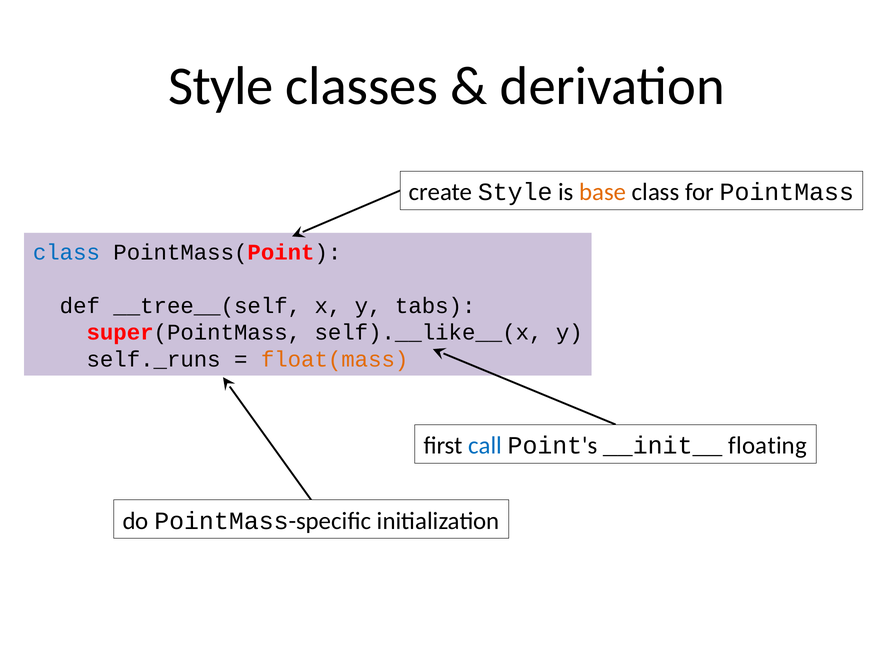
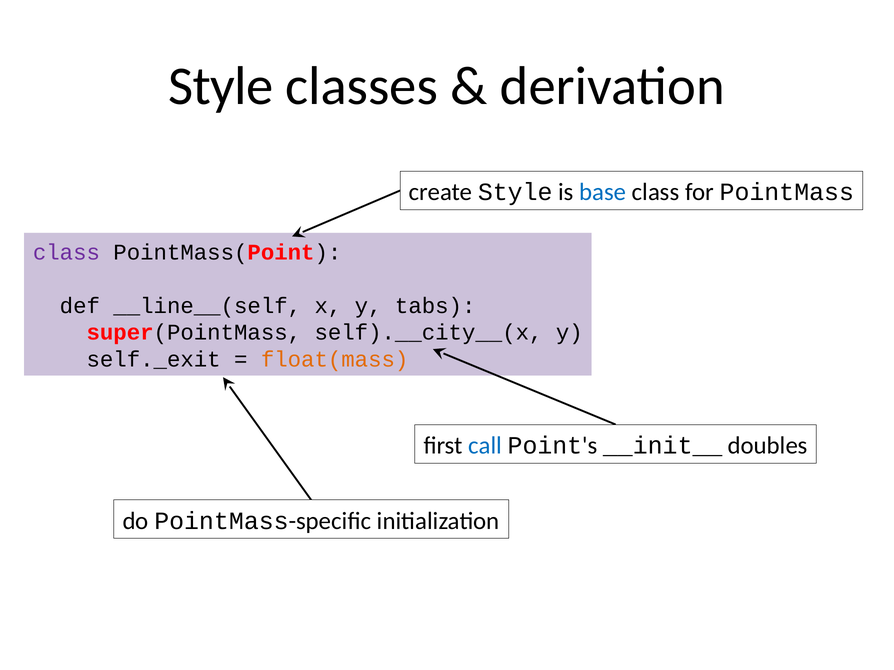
base colour: orange -> blue
class at (66, 252) colour: blue -> purple
__tree__(self: __tree__(self -> __line__(self
self).__like__(x: self).__like__(x -> self).__city__(x
self._runs: self._runs -> self._exit
floating: floating -> doubles
